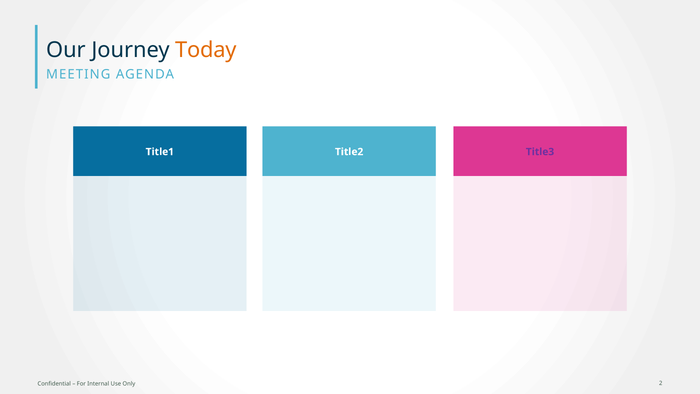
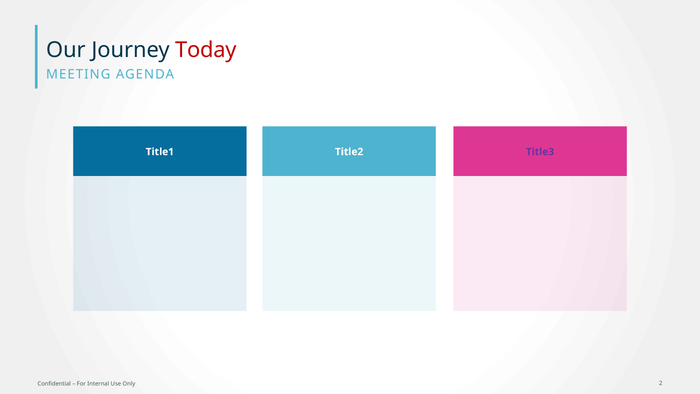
Today colour: orange -> red
